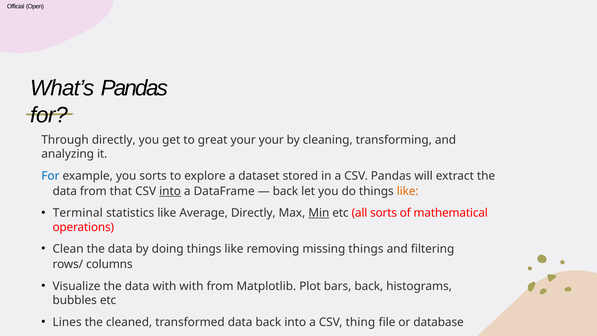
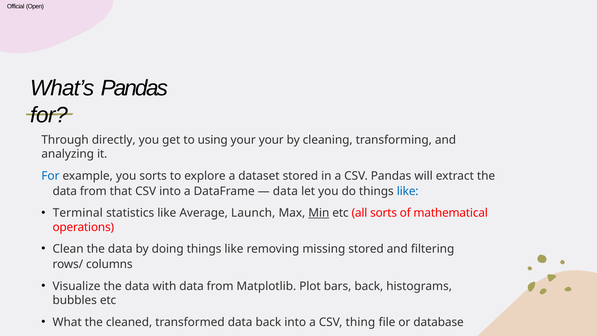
great: great -> using
into at (170, 191) underline: present -> none
back at (285, 191): back -> data
like at (408, 191) colour: orange -> blue
Average Directly: Directly -> Launch
missing things: things -> stored
with with: with -> data
Lines: Lines -> What
